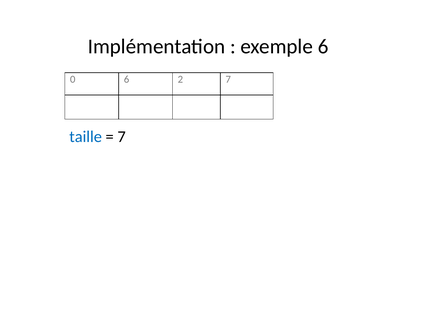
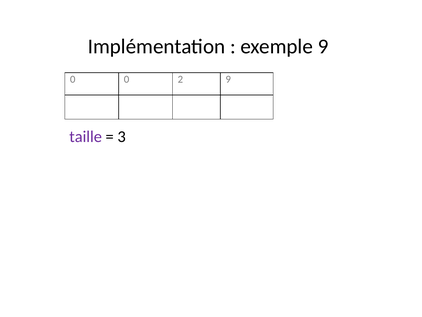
exemple 6: 6 -> 9
0 6: 6 -> 0
2 7: 7 -> 9
taille colour: blue -> purple
7 at (122, 137): 7 -> 3
